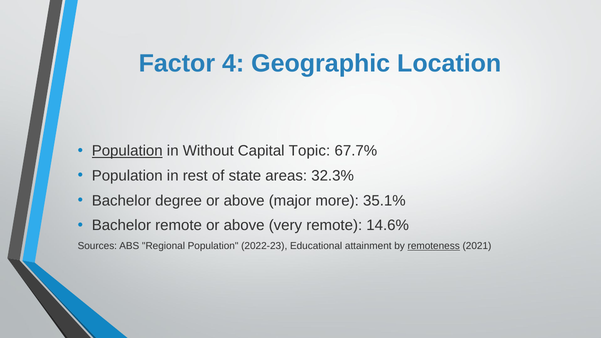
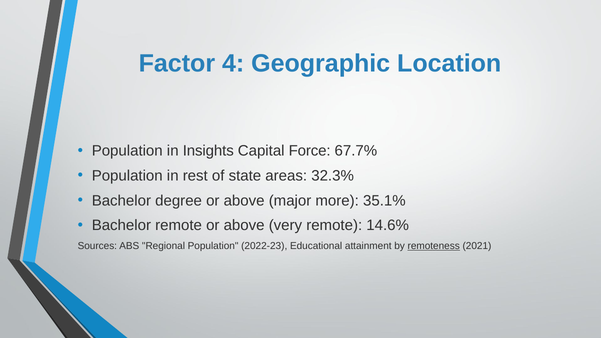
Population at (127, 151) underline: present -> none
Without: Without -> Insights
Topic: Topic -> Force
